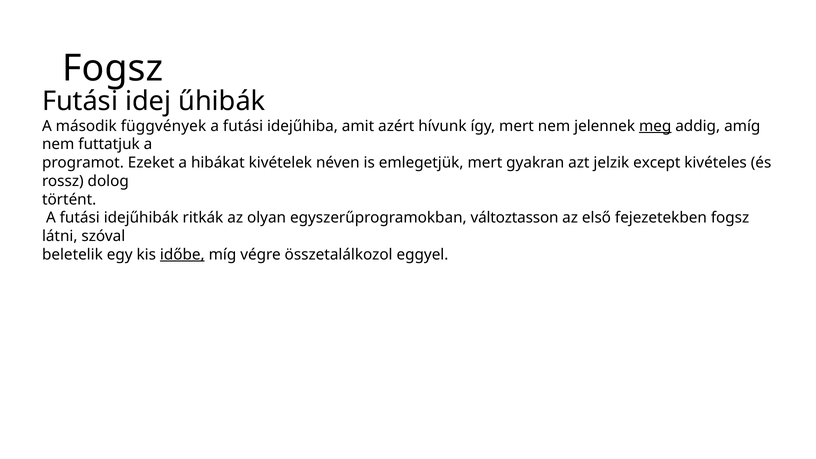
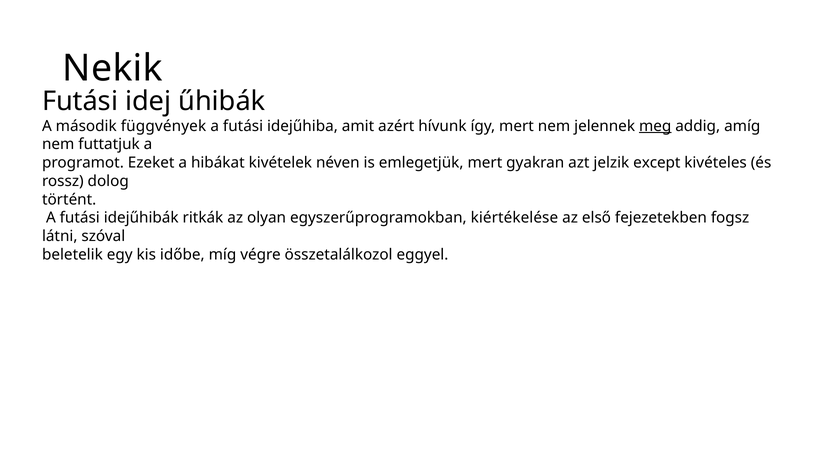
Fogsz at (113, 69): Fogsz -> Nekik
változtasson: változtasson -> kiértékelése
időbe underline: present -> none
